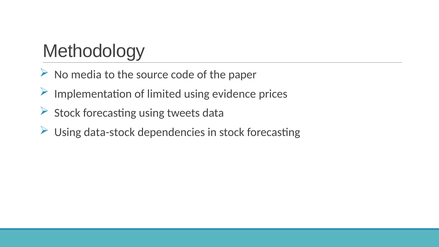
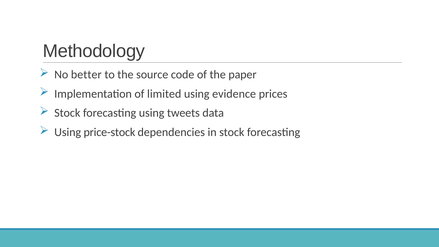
media: media -> better
data-stock: data-stock -> price-stock
